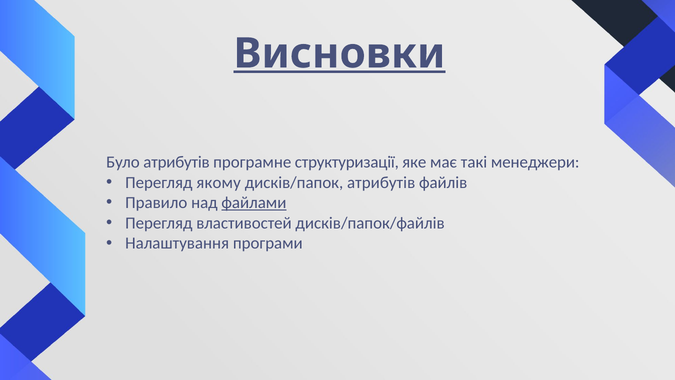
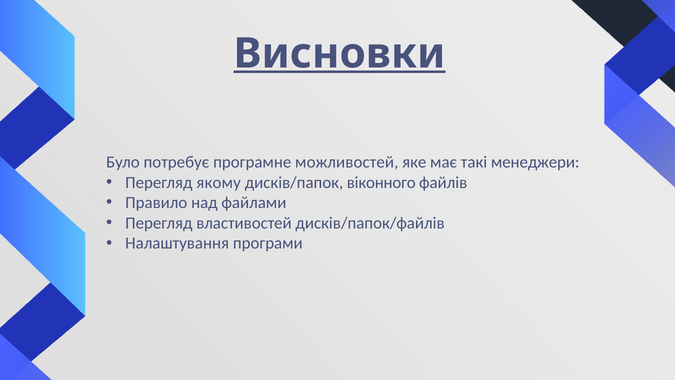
Було атрибутів: атрибутів -> потребує
структуризації: структуризації -> можливостей
дисків/папок атрибутів: атрибутів -> віконного
файлами underline: present -> none
